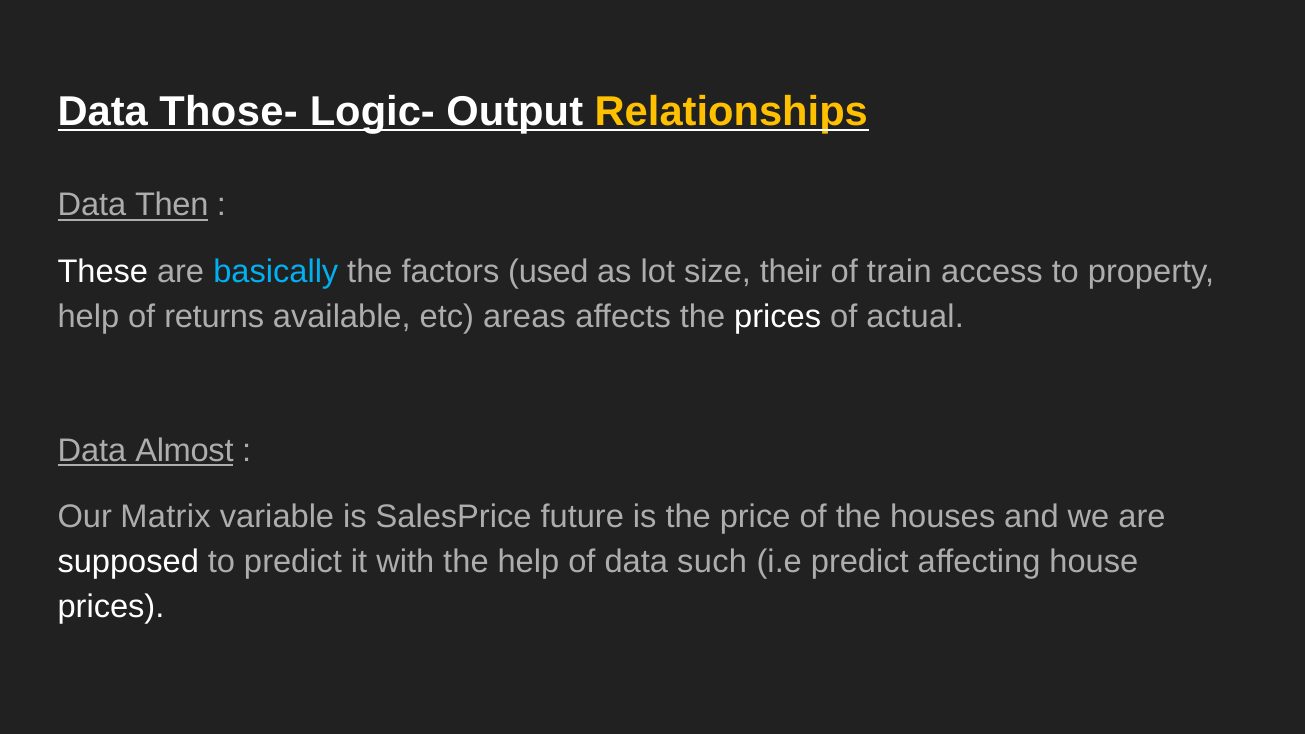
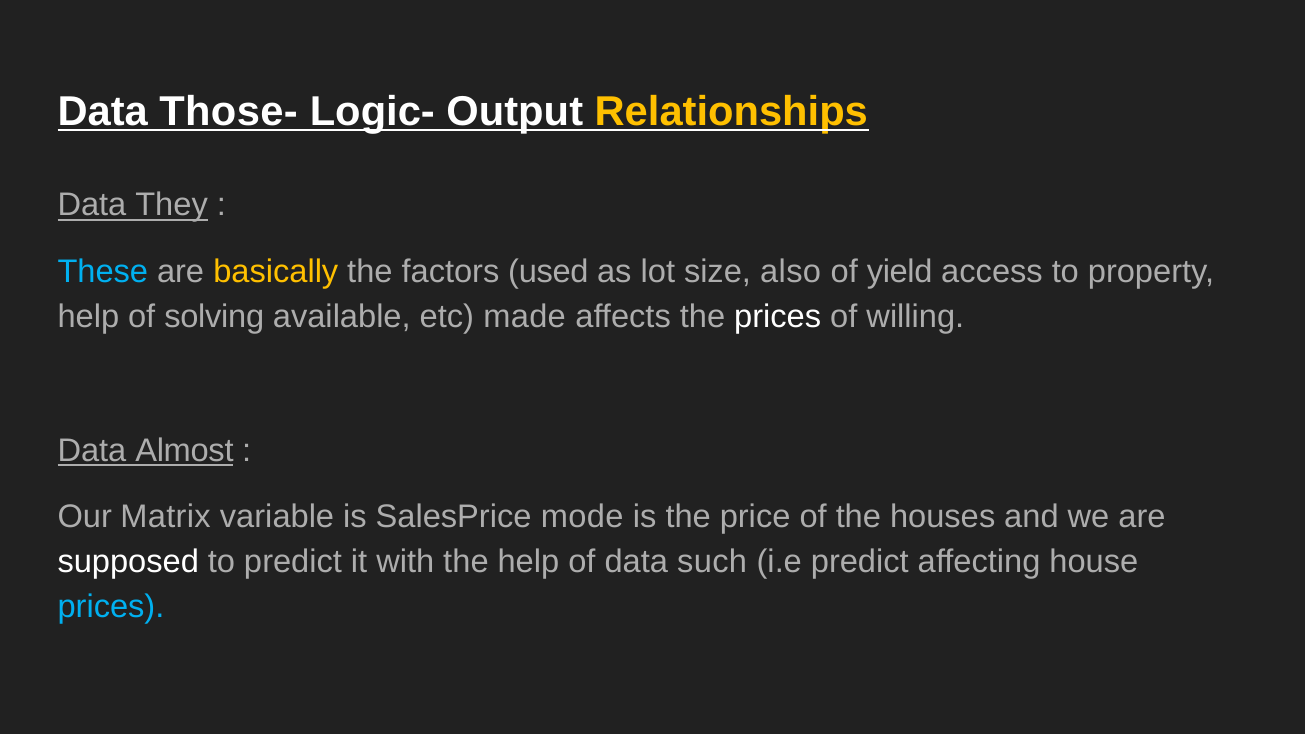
Then: Then -> They
These colour: white -> light blue
basically colour: light blue -> yellow
their: their -> also
train: train -> yield
returns: returns -> solving
areas: areas -> made
actual: actual -> willing
future: future -> mode
prices at (111, 607) colour: white -> light blue
